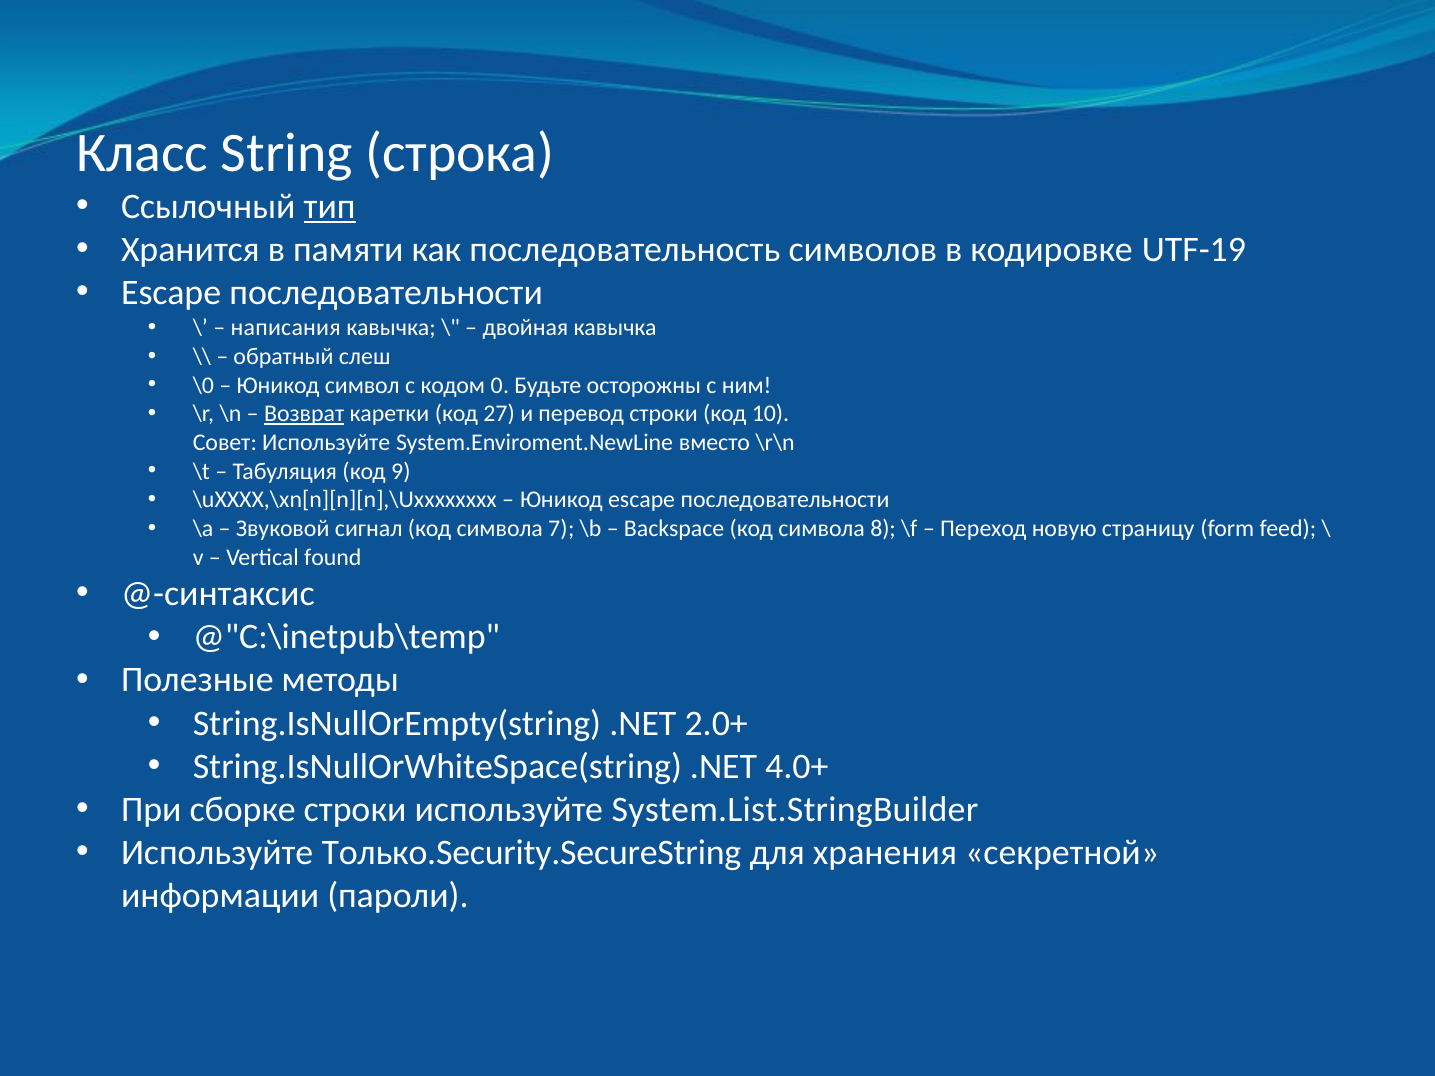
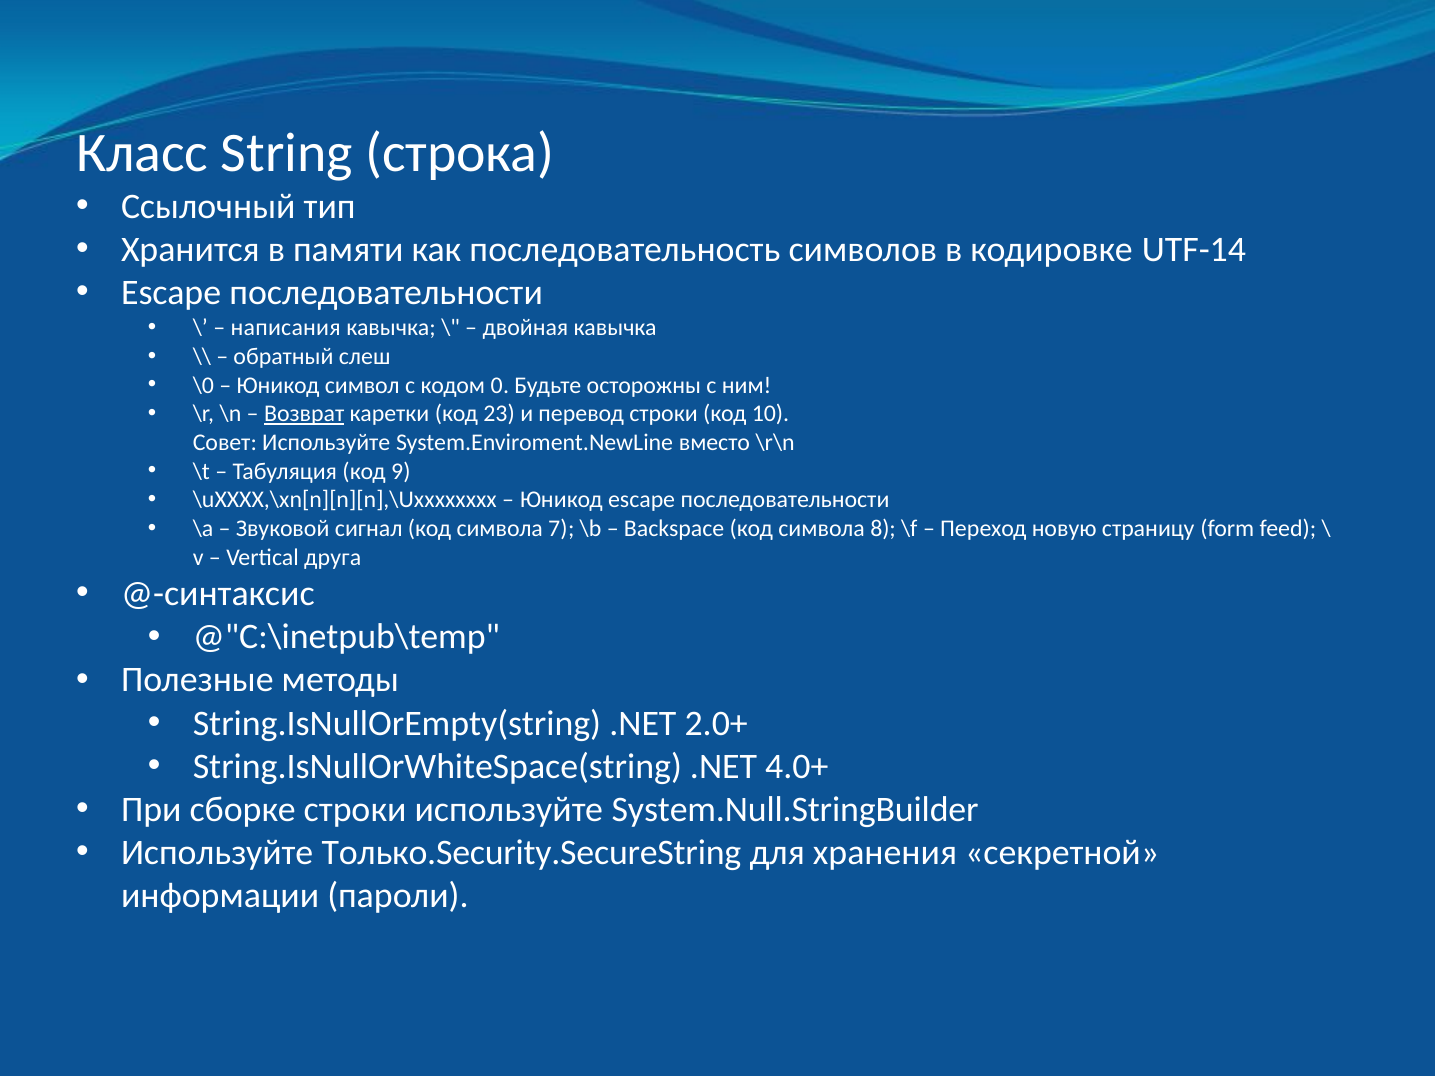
тип underline: present -> none
UTF-19: UTF-19 -> UTF-14
27: 27 -> 23
found: found -> друга
System.List.StringBuilder: System.List.StringBuilder -> System.Null.StringBuilder
